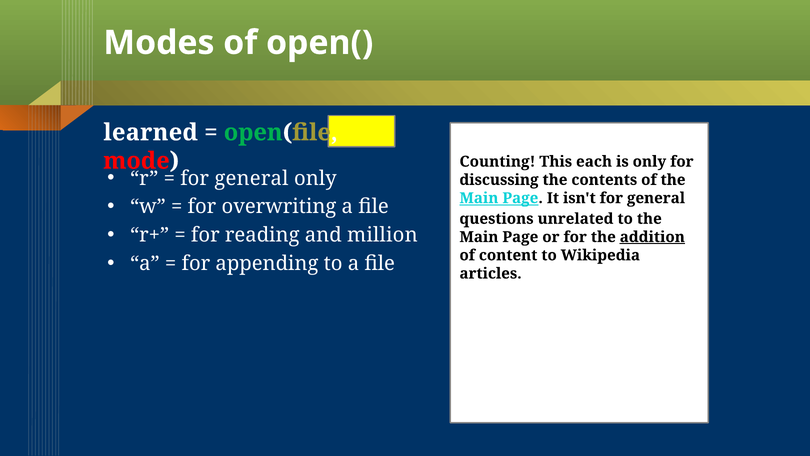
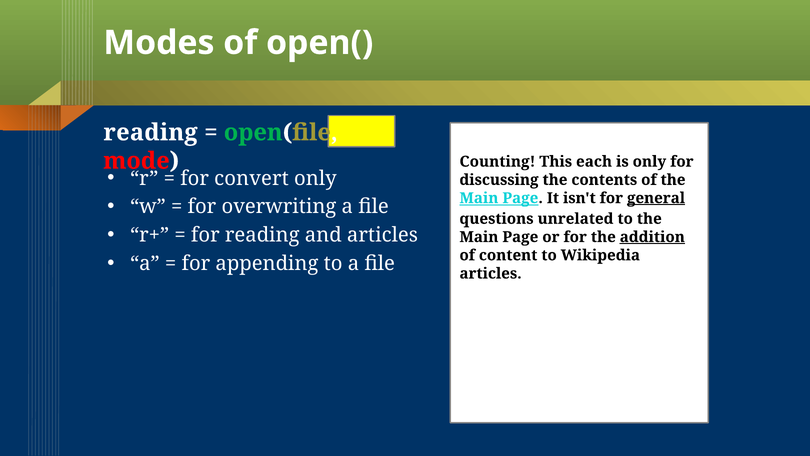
learned at (151, 132): learned -> reading
general at (251, 178): general -> convert
general at (656, 198) underline: none -> present
and million: million -> articles
